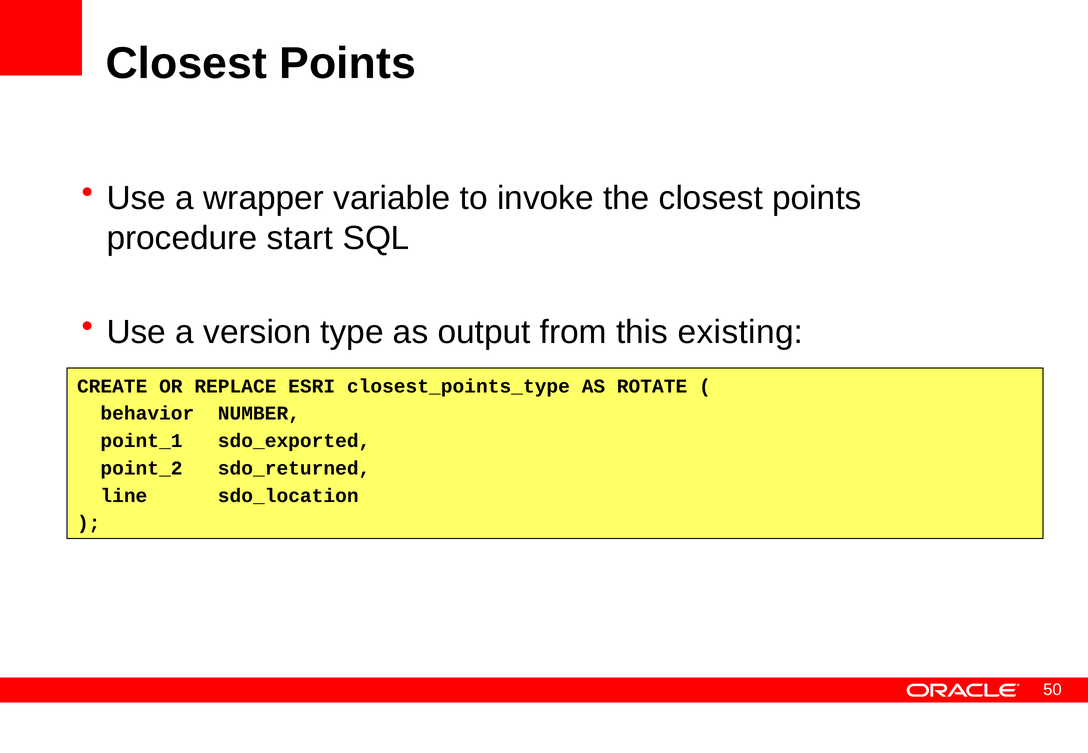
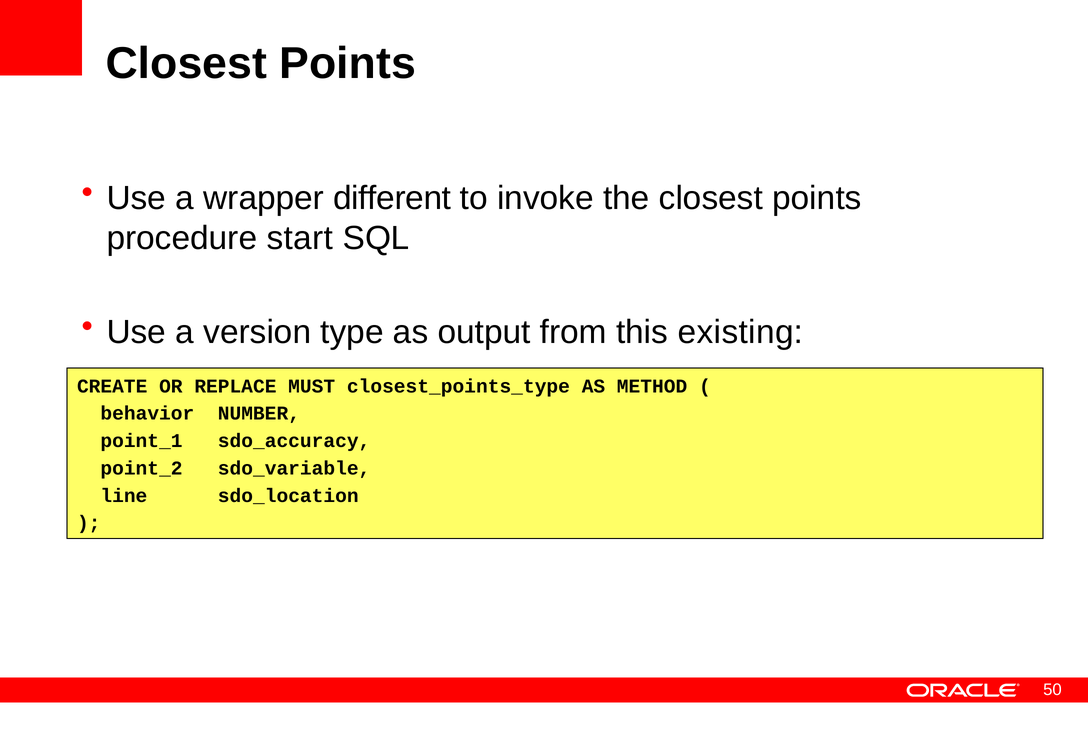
variable: variable -> different
ESRI: ESRI -> MUST
ROTATE: ROTATE -> METHOD
sdo_exported: sdo_exported -> sdo_accuracy
sdo_returned: sdo_returned -> sdo_variable
